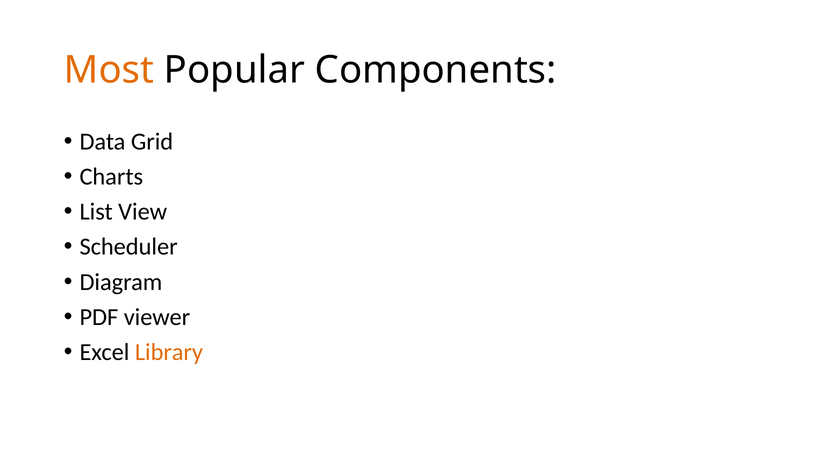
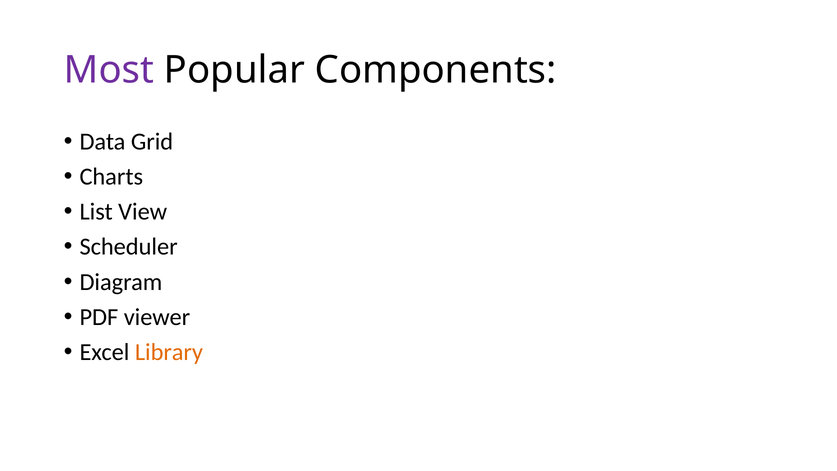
Most colour: orange -> purple
